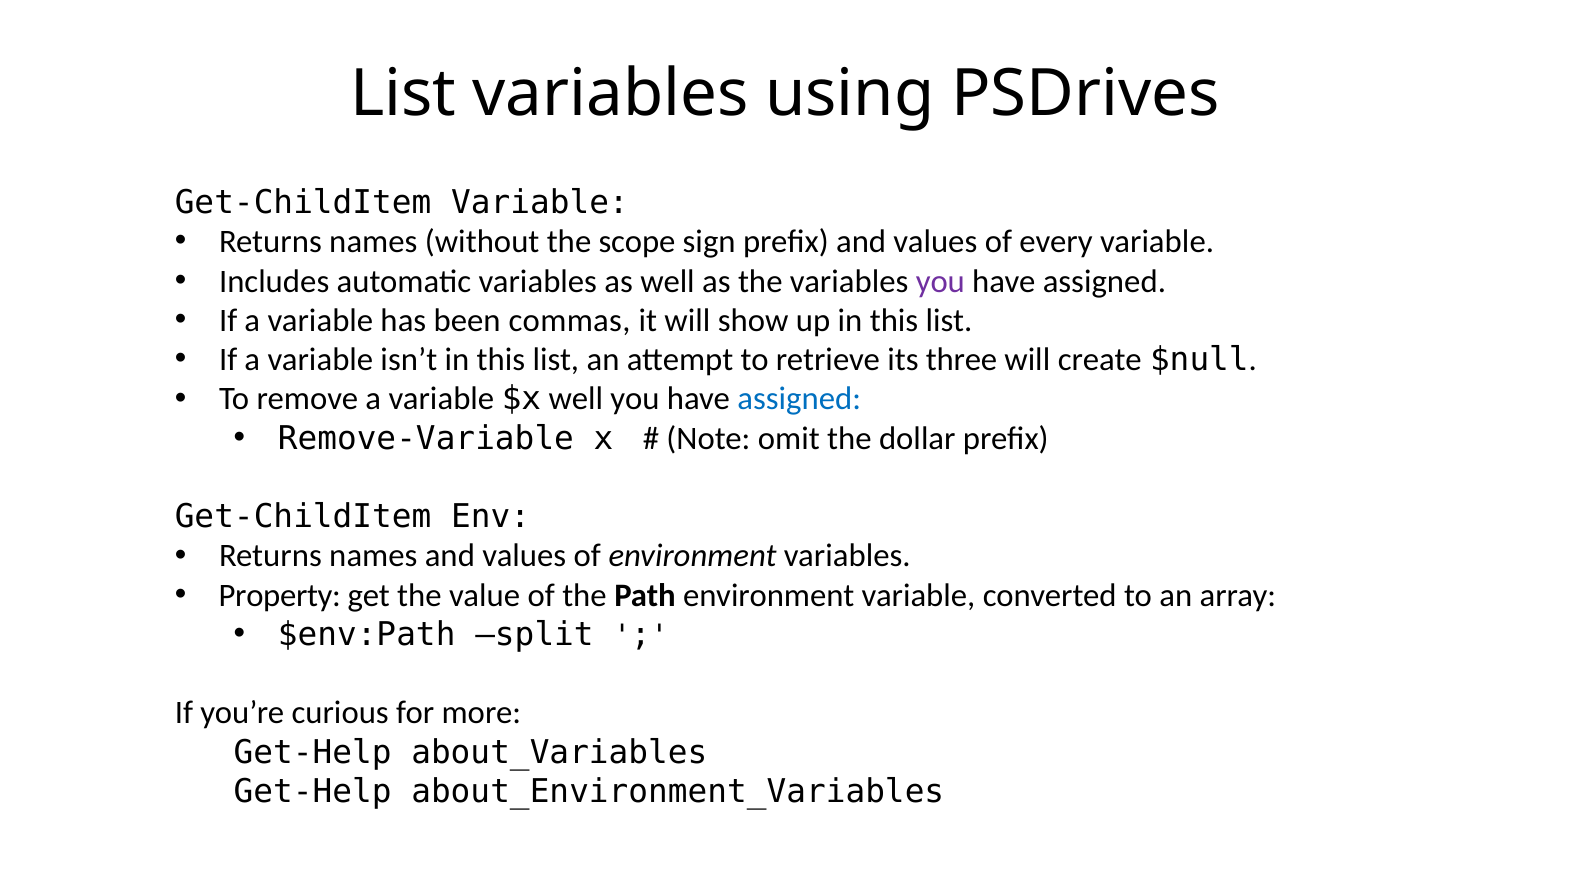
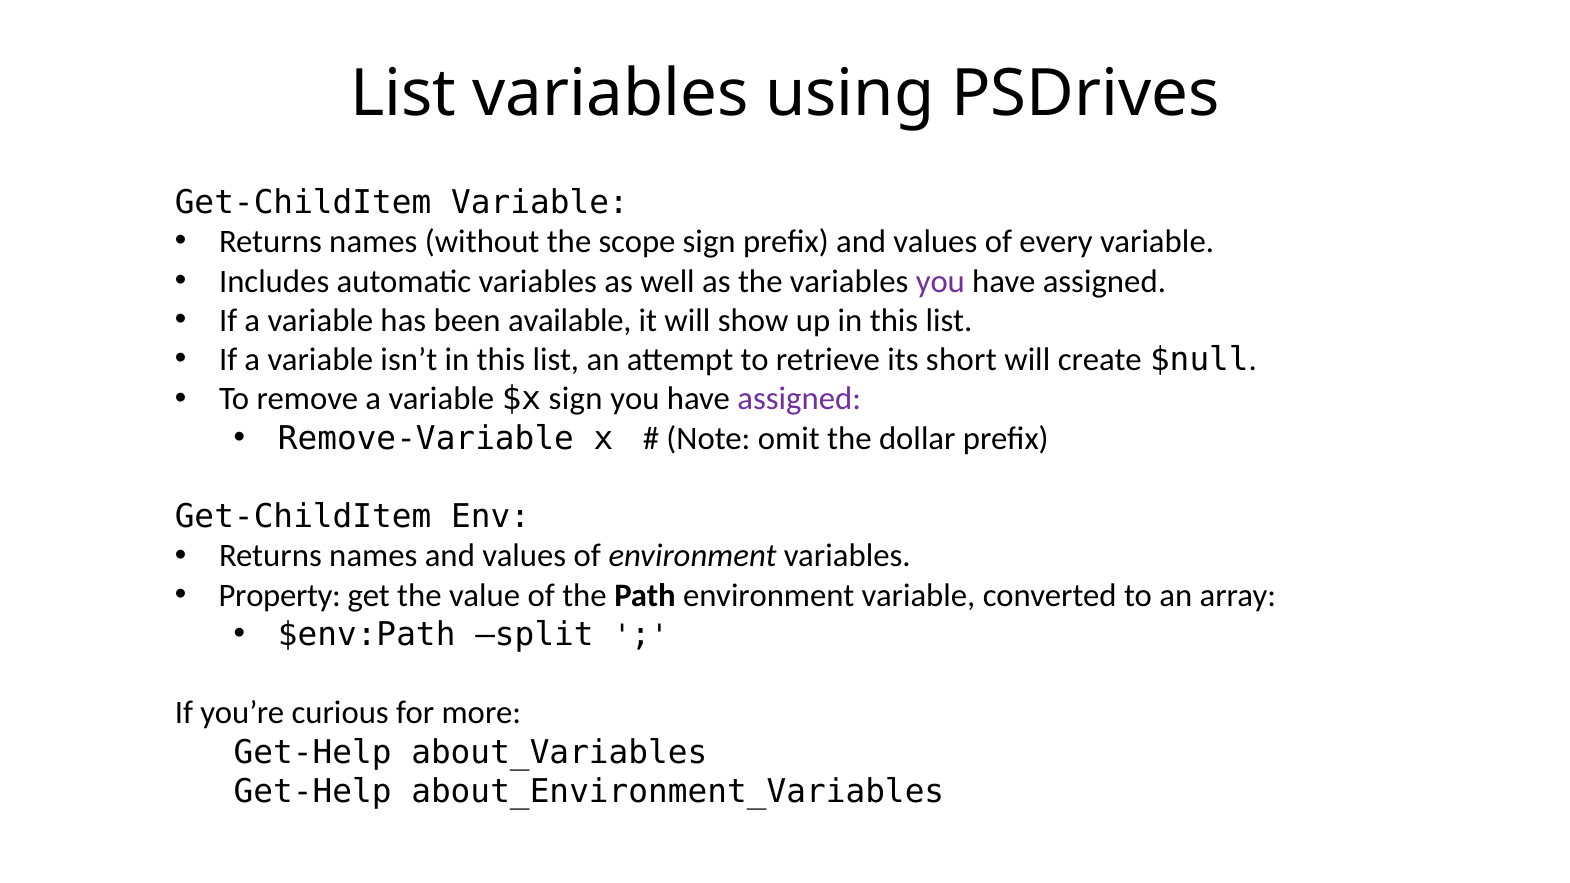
commas: commas -> available
three: three -> short
$x well: well -> sign
assigned at (799, 399) colour: blue -> purple
